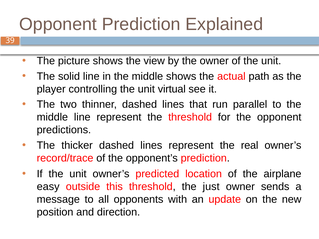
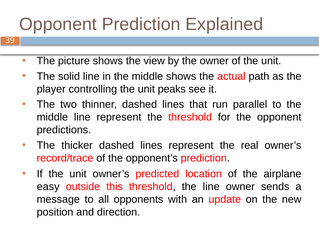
virtual: virtual -> peaks
the just: just -> line
